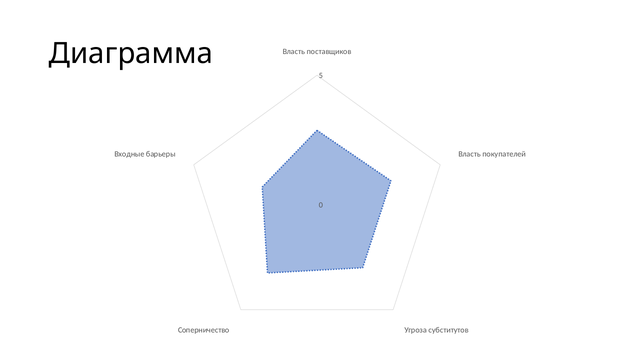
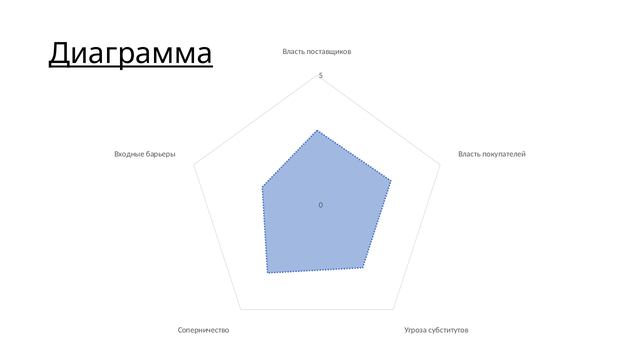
Диаграмма underline: none -> present
